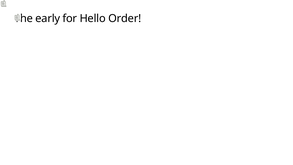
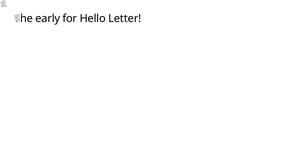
Order: Order -> Letter
